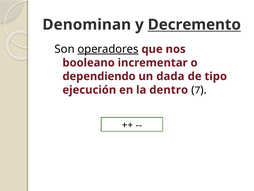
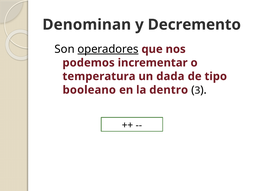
Decremento underline: present -> none
booleano: booleano -> podemos
dependiendo: dependiendo -> temperatura
ejecución: ejecución -> booleano
7: 7 -> 3
